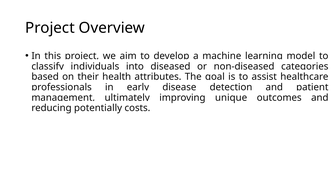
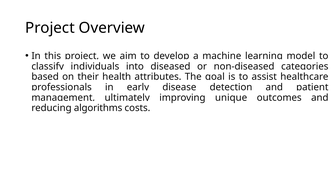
potentially: potentially -> algorithms
